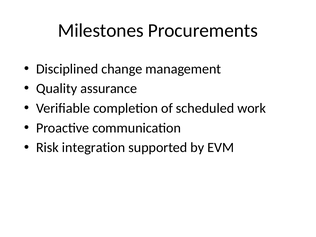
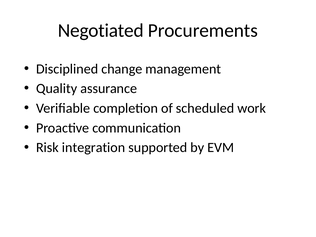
Milestones: Milestones -> Negotiated
